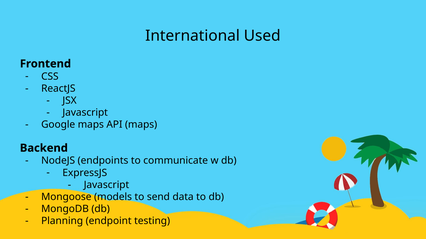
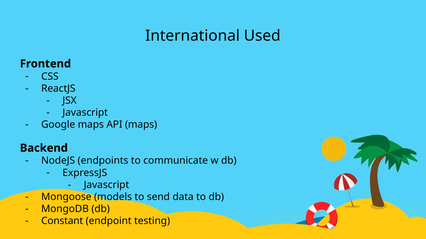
Planning: Planning -> Constant
